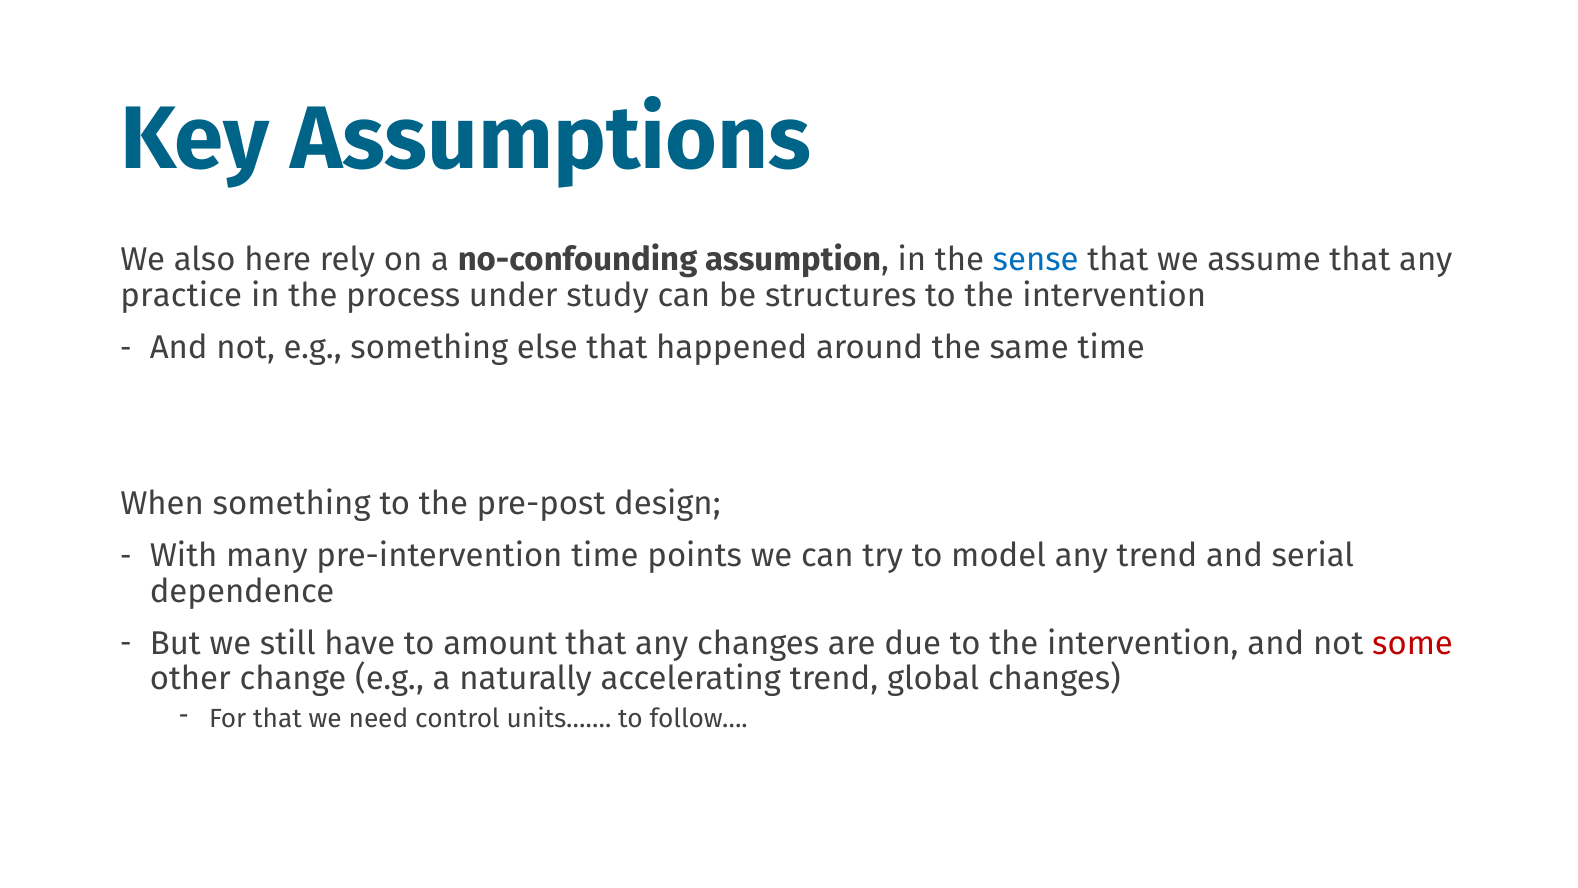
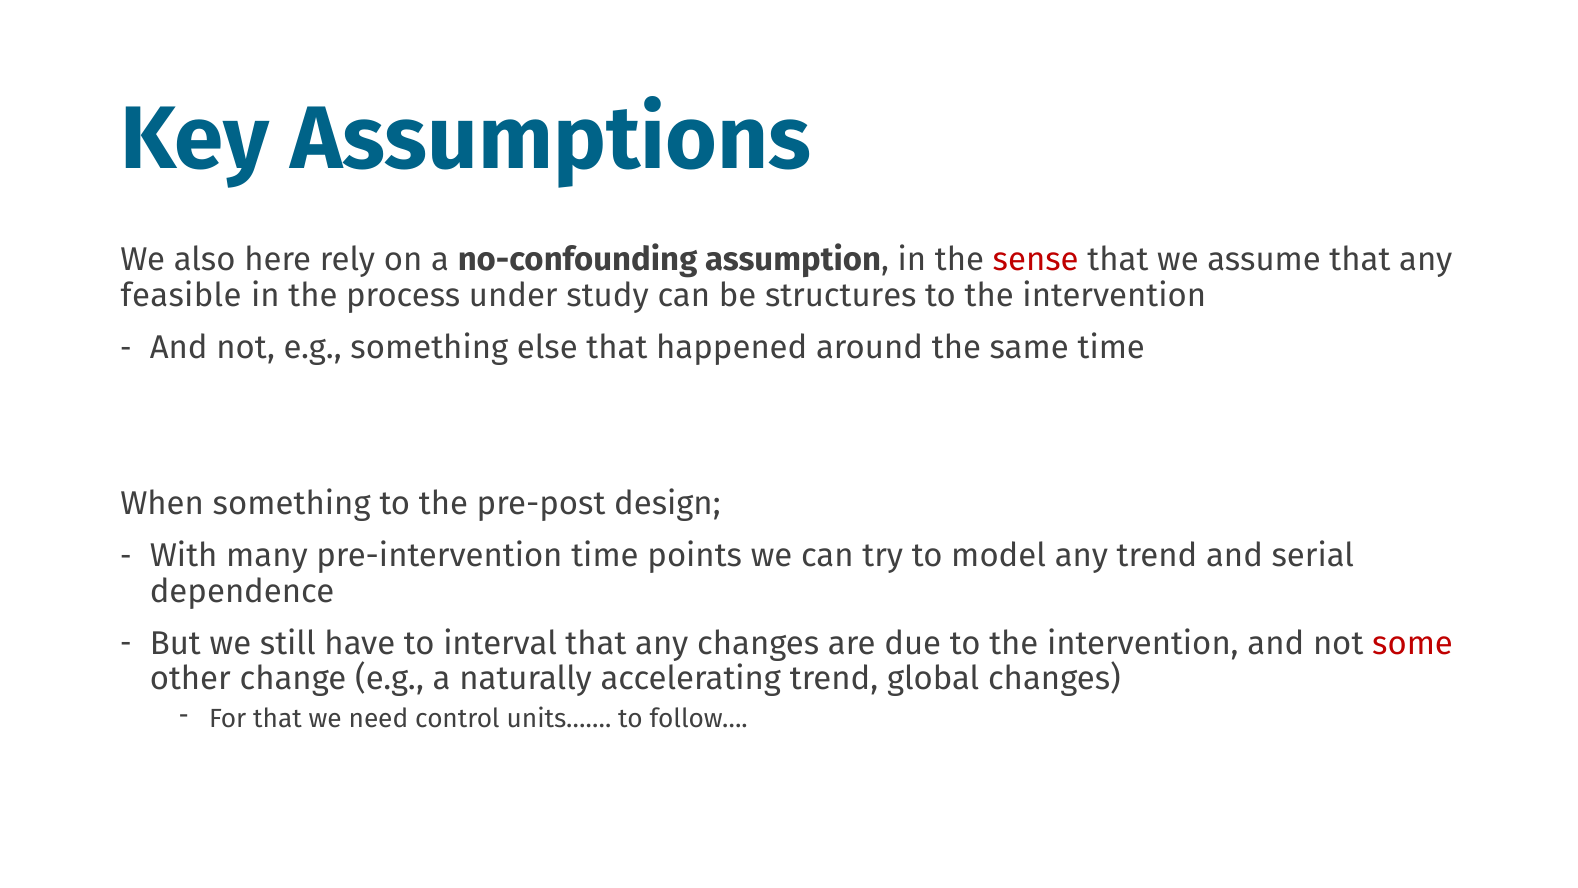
sense colour: blue -> red
practice: practice -> feasible
amount: amount -> interval
